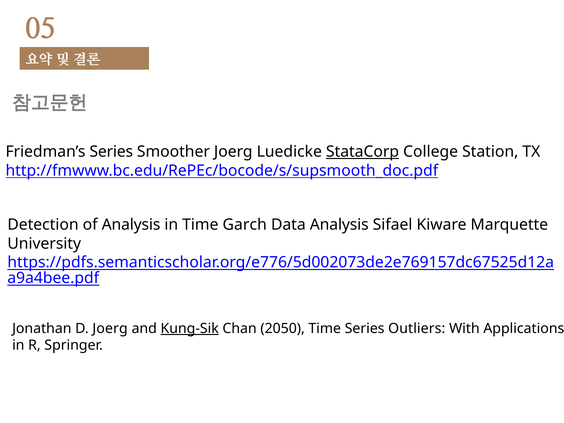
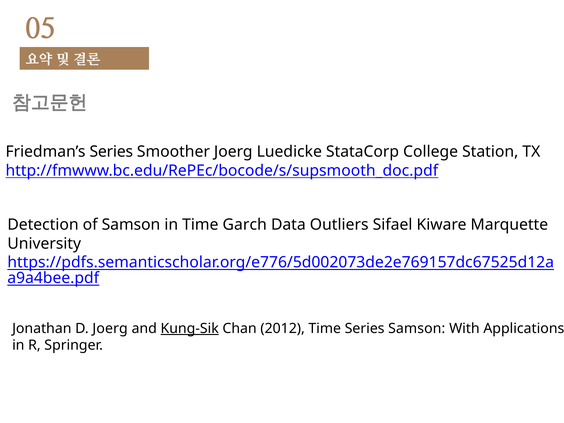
StataCorp underline: present -> none
of Analysis: Analysis -> Samson
Data Analysis: Analysis -> Outliers
2050: 2050 -> 2012
Series Outliers: Outliers -> Samson
